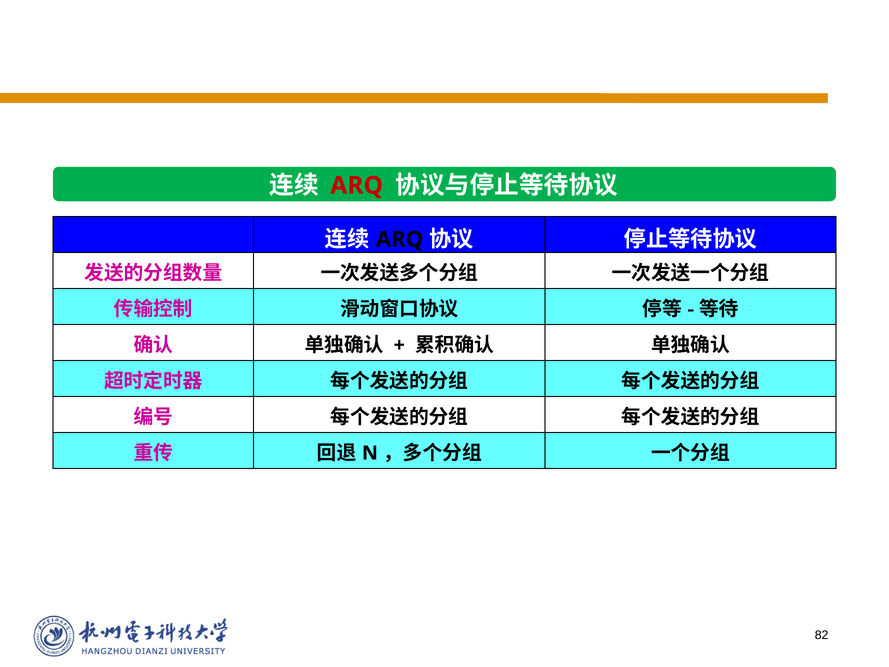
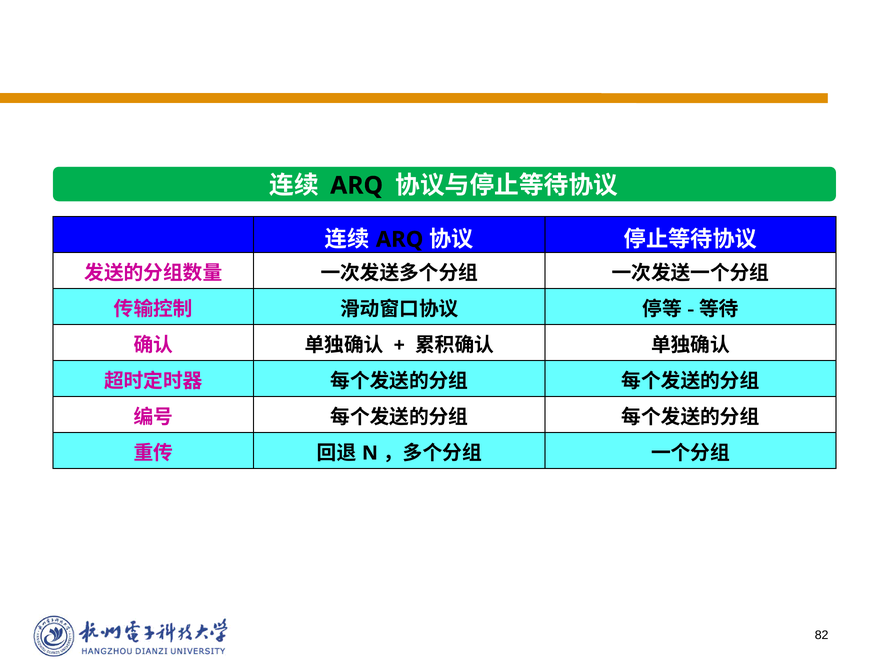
ARQ at (357, 185) colour: red -> black
